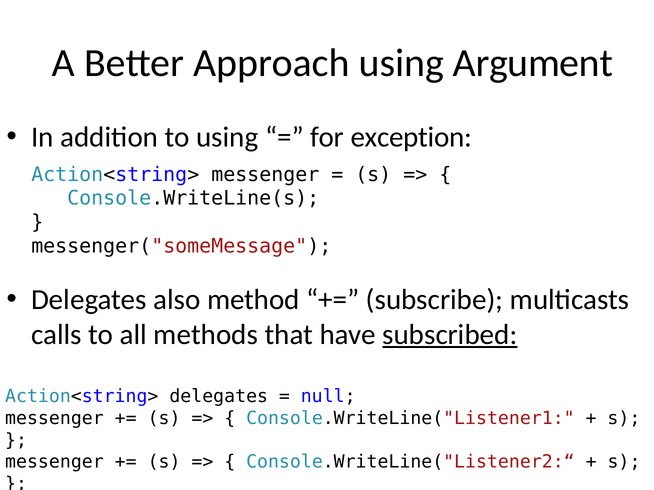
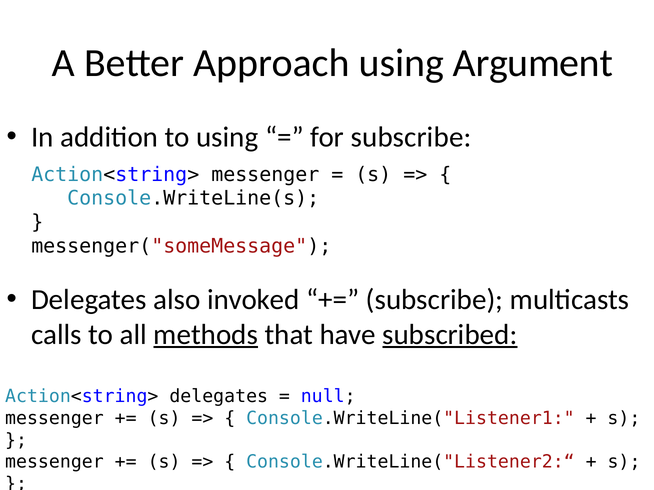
for exception: exception -> subscribe
method: method -> invoked
methods underline: none -> present
